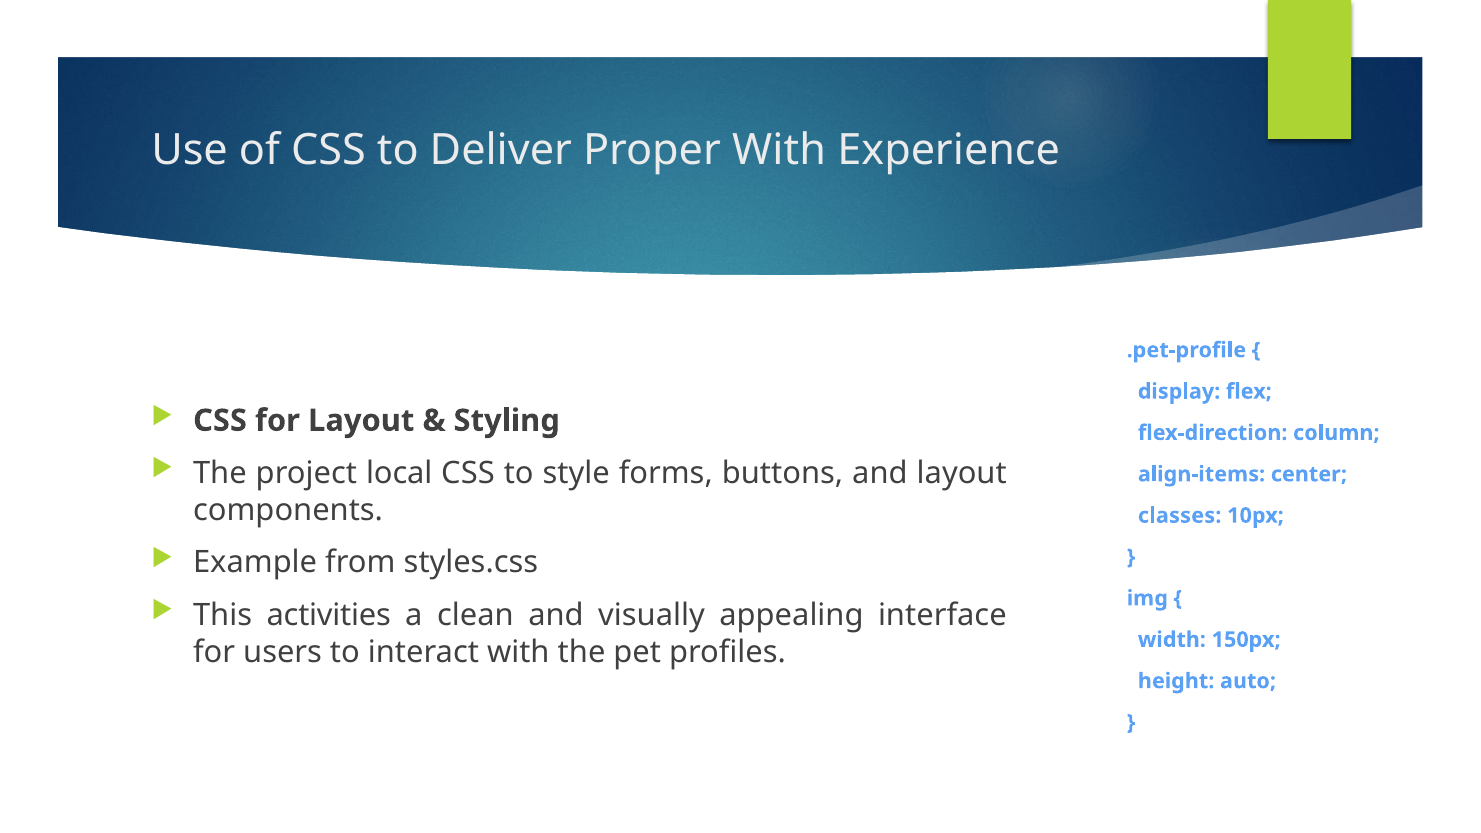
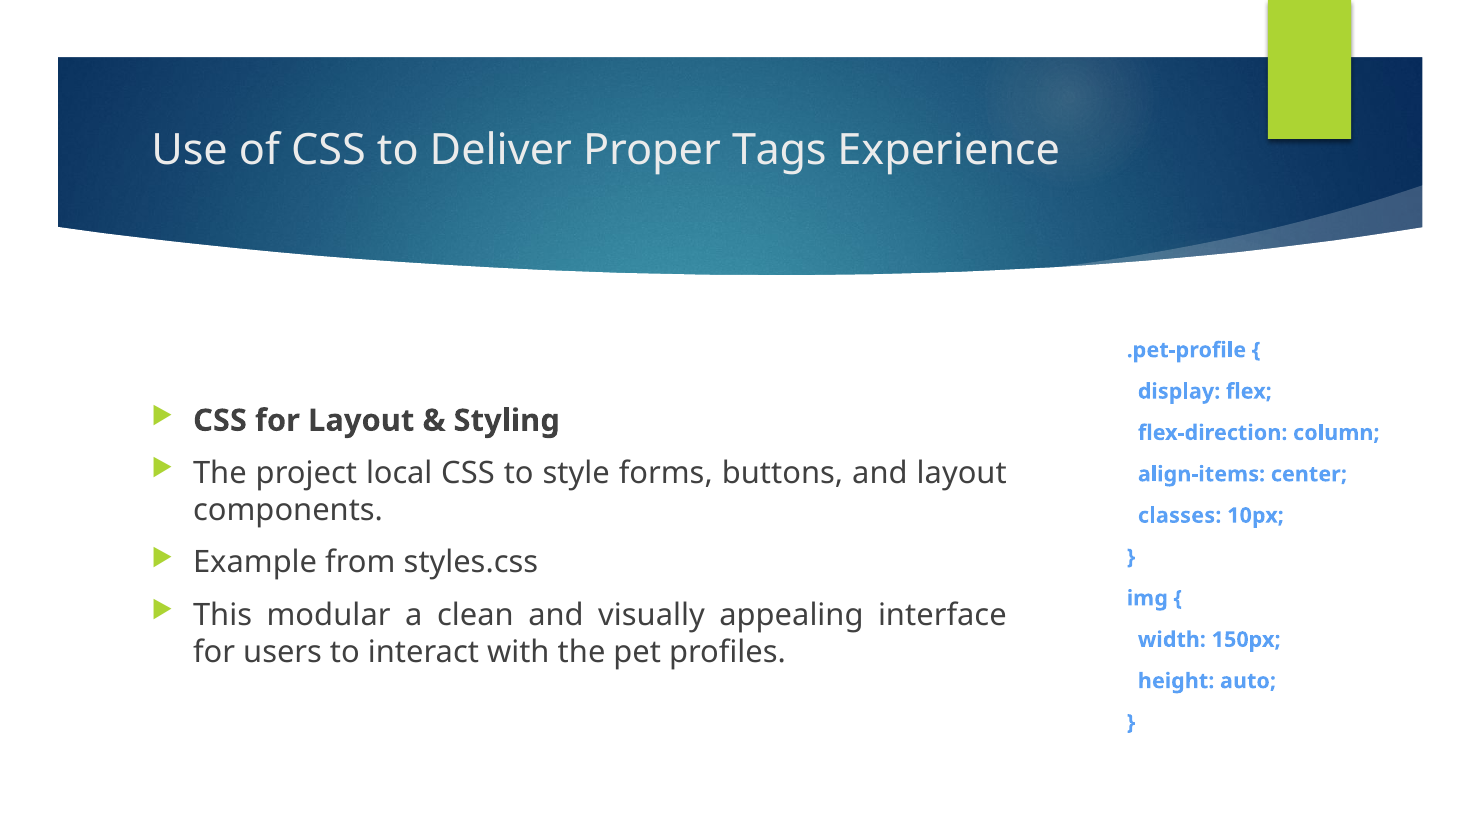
Proper With: With -> Tags
activities: activities -> modular
